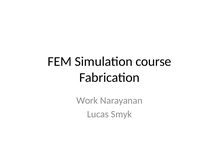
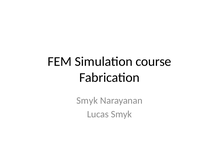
Work at (87, 101): Work -> Smyk
